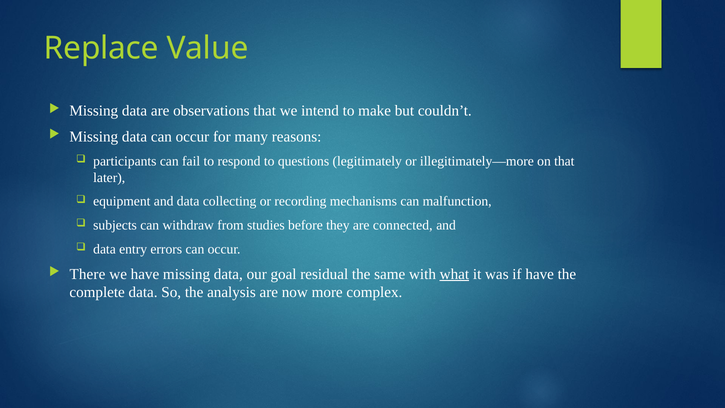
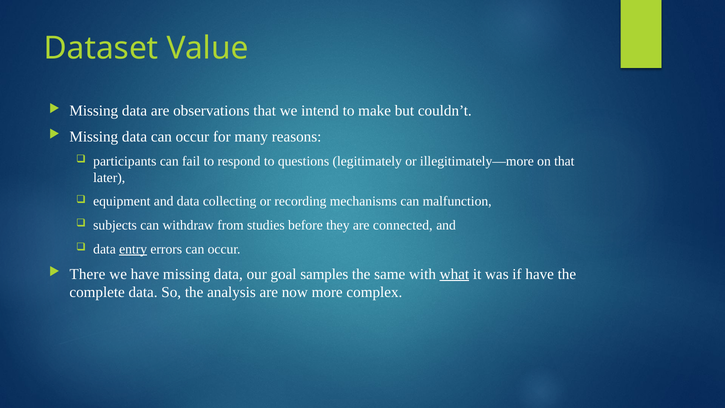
Replace: Replace -> Dataset
entry underline: none -> present
residual: residual -> samples
